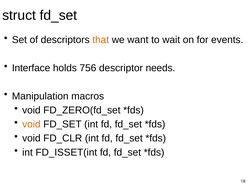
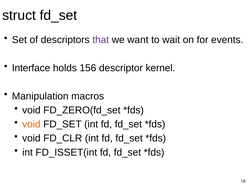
that colour: orange -> purple
756: 756 -> 156
needs: needs -> kernel
